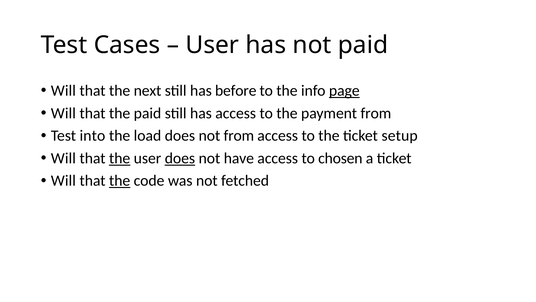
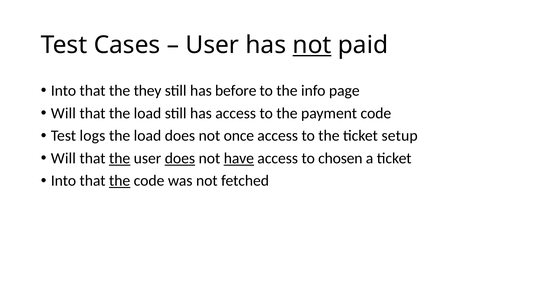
not at (312, 45) underline: none -> present
Will at (63, 91): Will -> Into
next: next -> they
page underline: present -> none
that the paid: paid -> load
payment from: from -> code
into: into -> logs
not from: from -> once
have underline: none -> present
Will at (63, 181): Will -> Into
